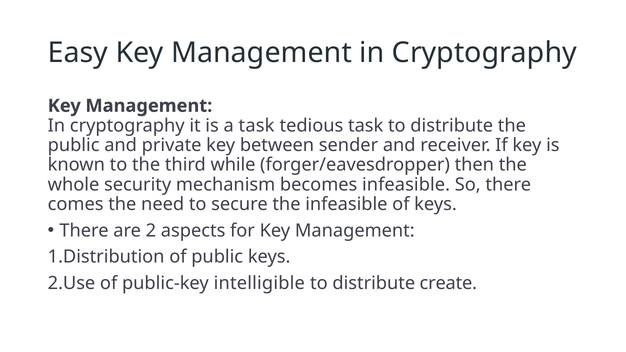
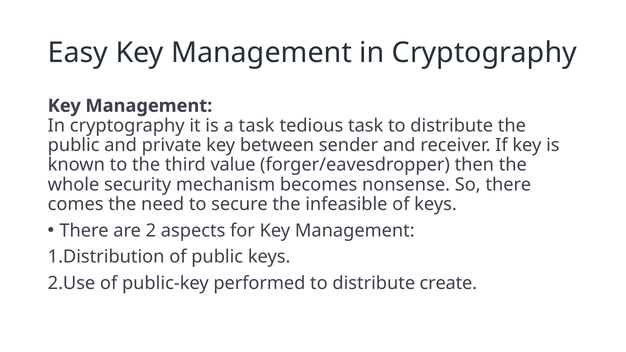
while: while -> value
becomes infeasible: infeasible -> nonsense
intelligible: intelligible -> performed
